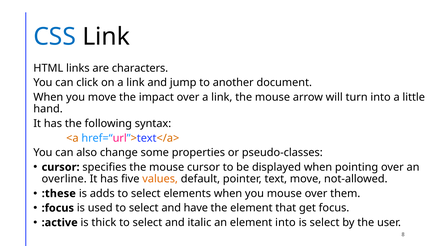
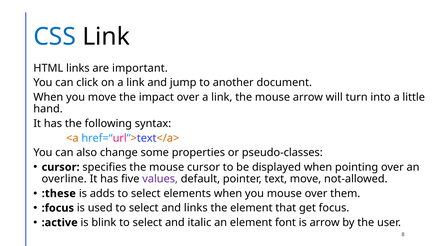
characters: characters -> important
values colour: orange -> purple
and have: have -> links
thick: thick -> blink
element into: into -> font
is select: select -> arrow
